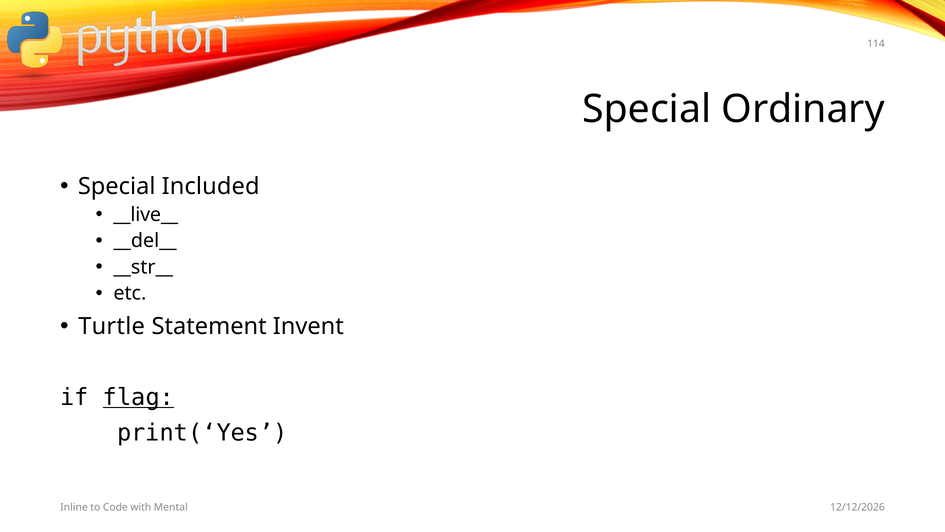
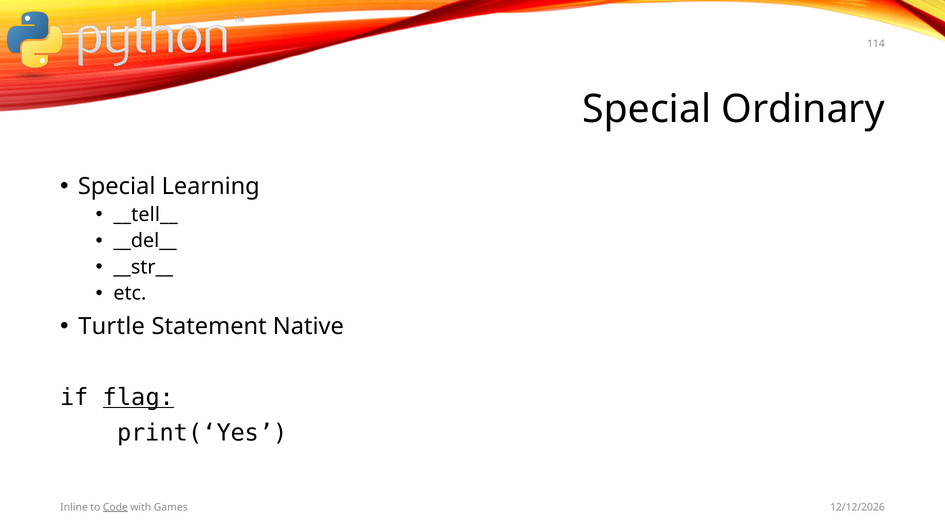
Included: Included -> Learning
__live__: __live__ -> __tell__
Invent: Invent -> Native
Code underline: none -> present
Mental: Mental -> Games
